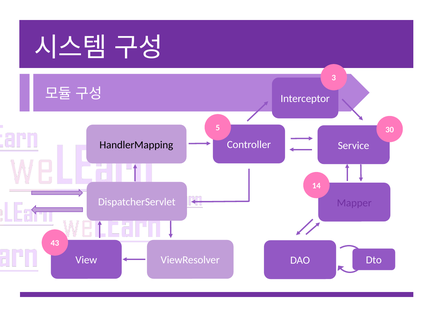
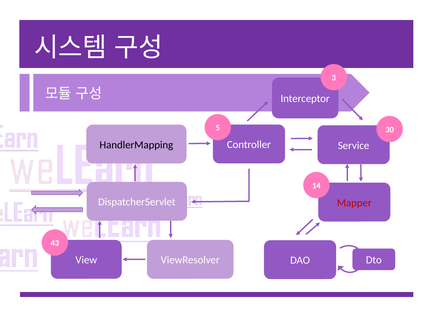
Mapper colour: purple -> red
